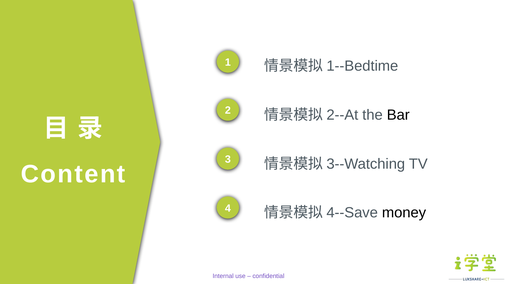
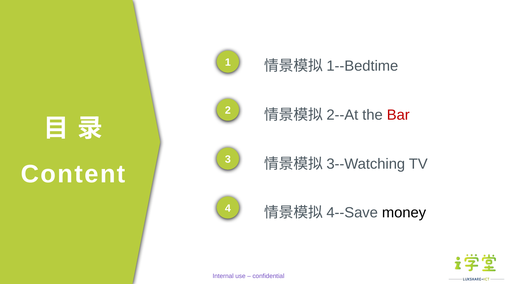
Bar colour: black -> red
